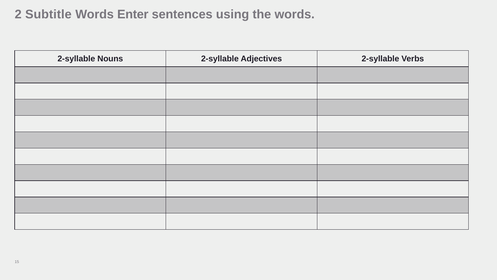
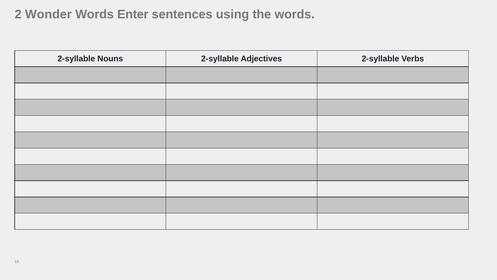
Subtitle: Subtitle -> Wonder
